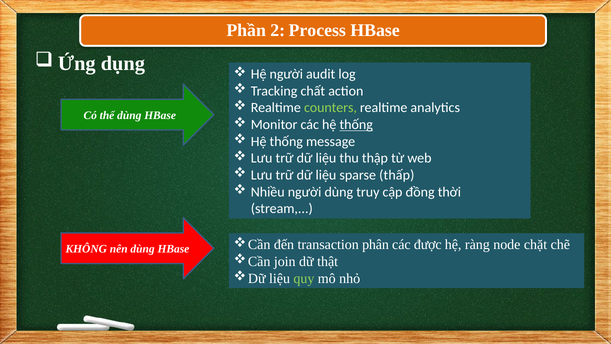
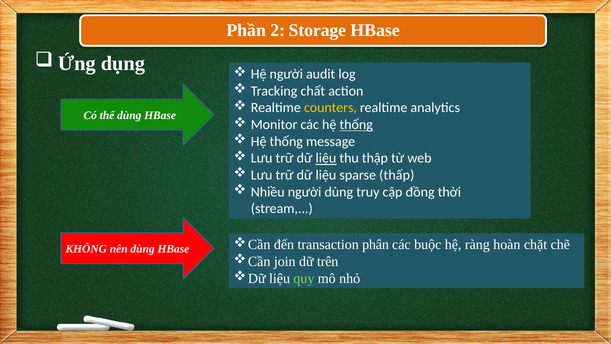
Process: Process -> Storage
counters colour: light green -> yellow
liệu at (326, 158) underline: none -> present
được: được -> buộc
node: node -> hoàn
thật: thật -> trên
